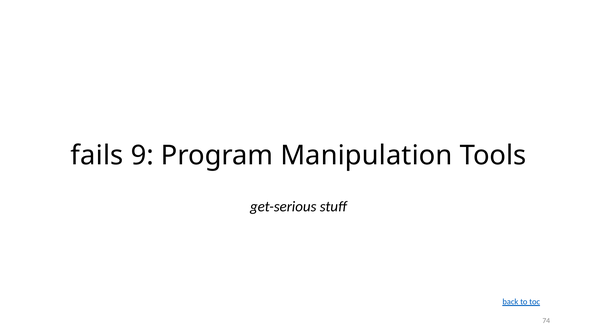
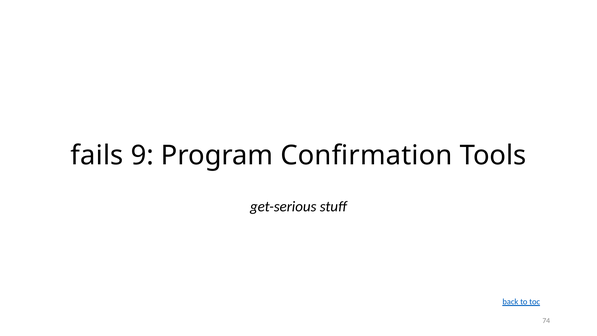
Manipulation: Manipulation -> Confirmation
